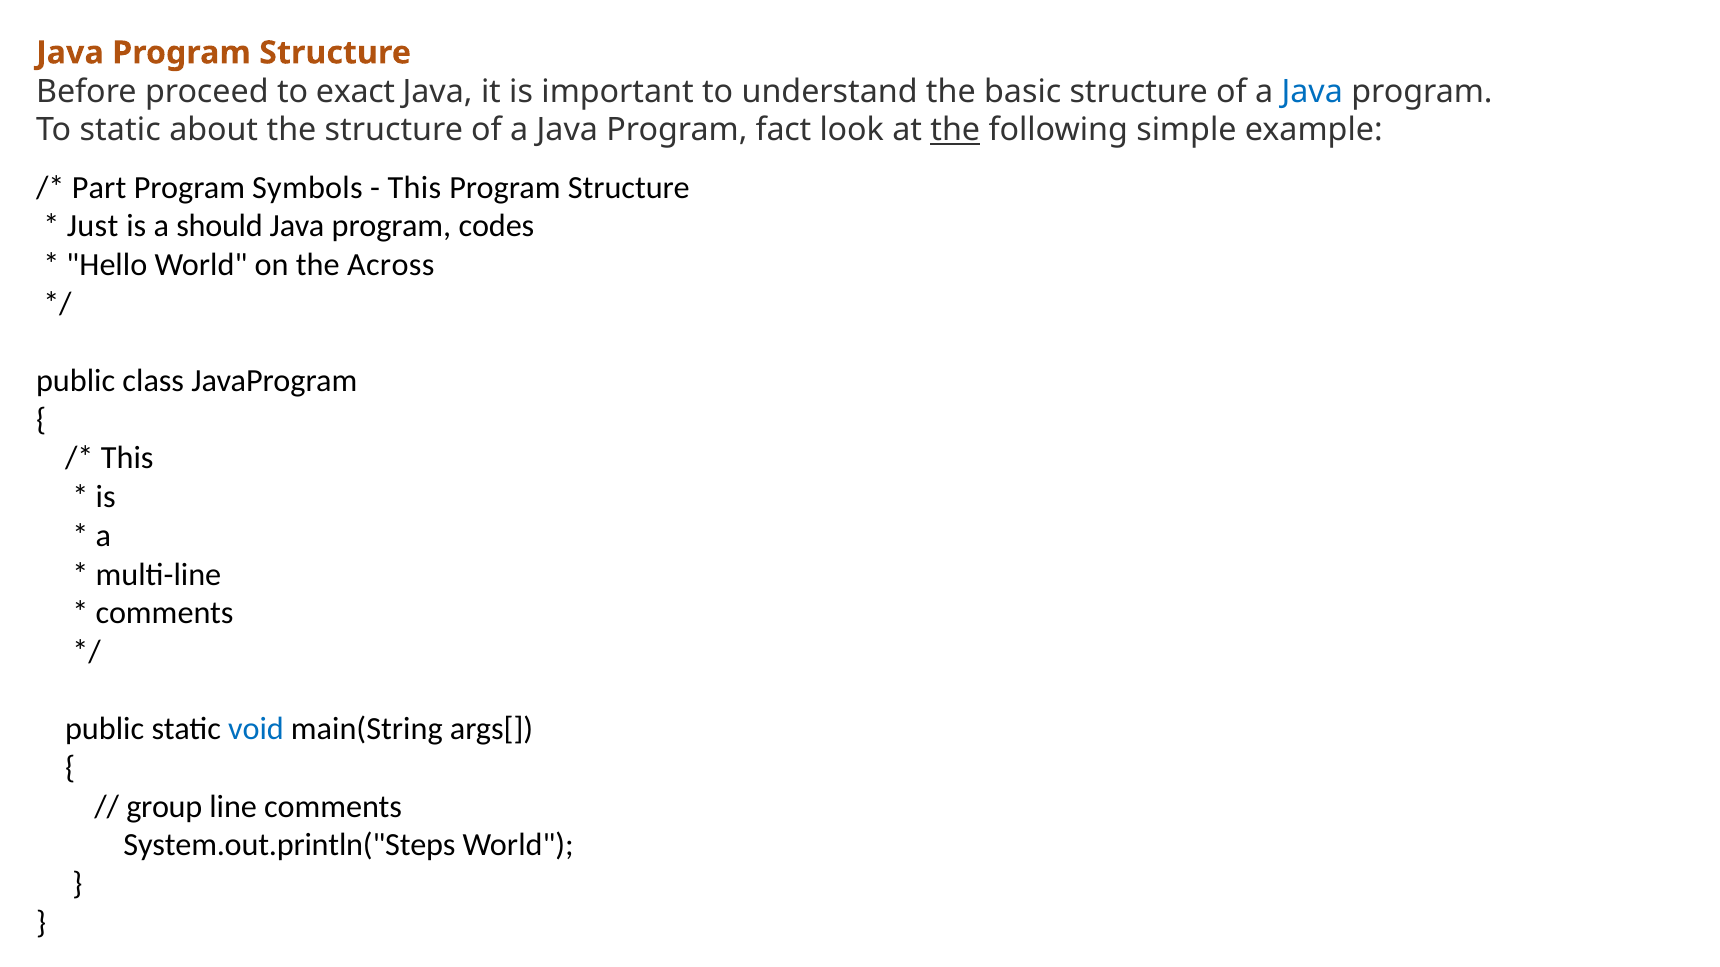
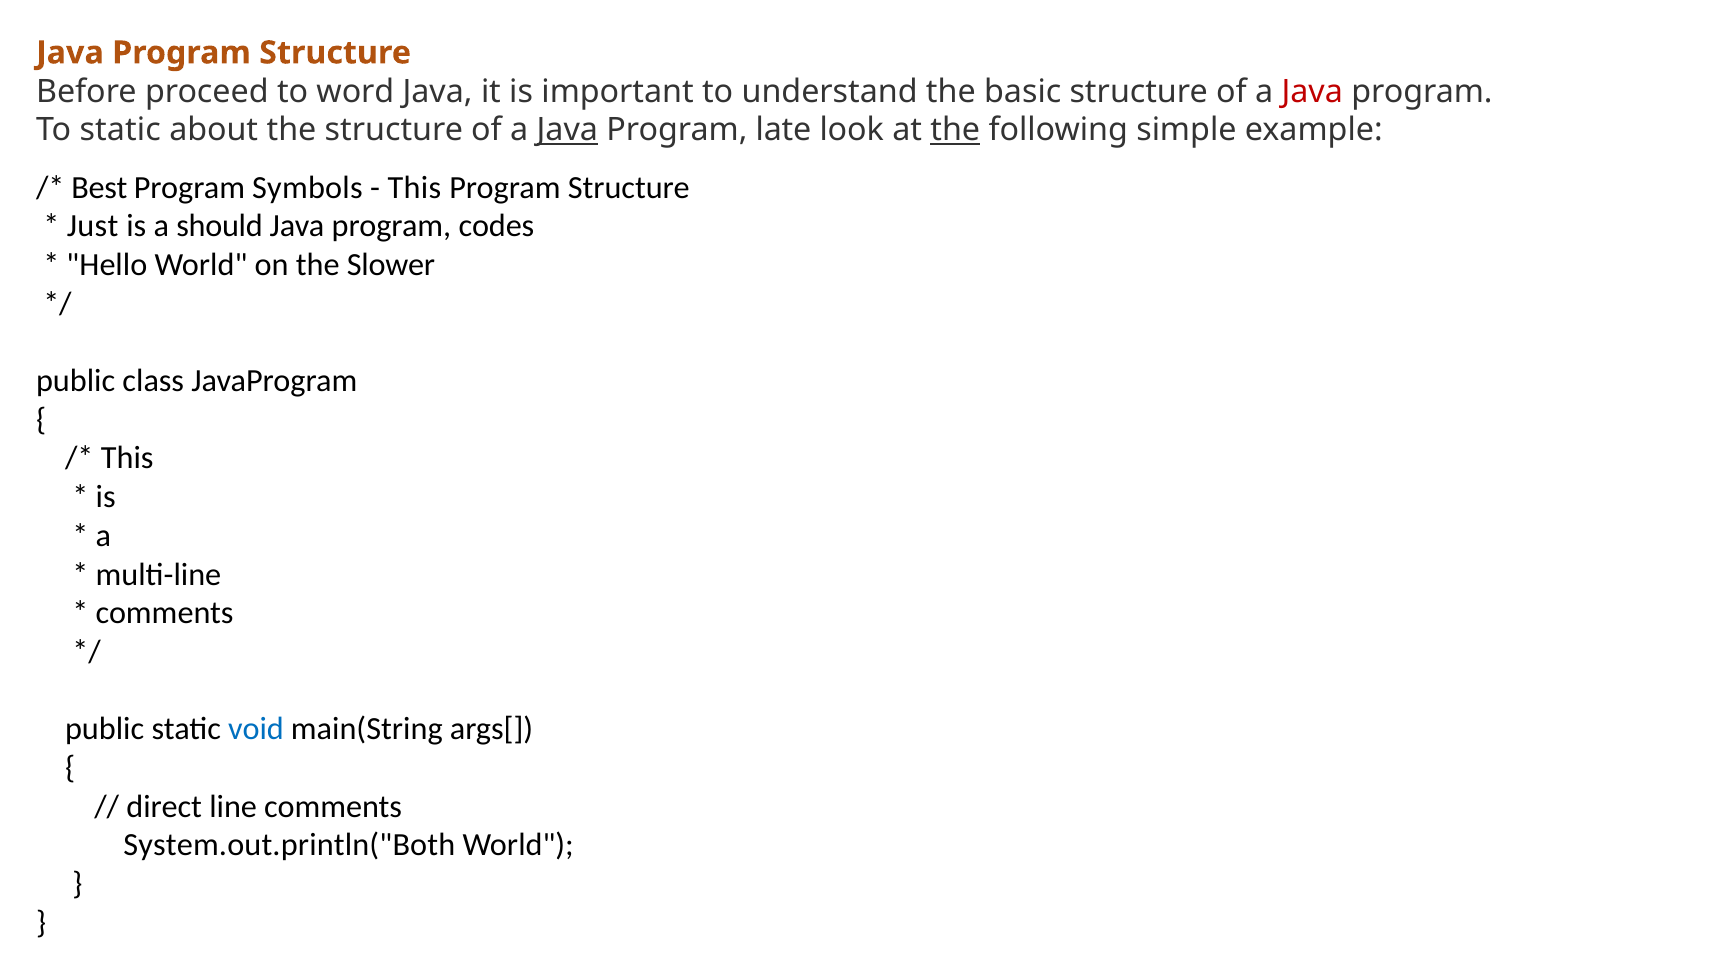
exact: exact -> word
Java at (1312, 92) colour: blue -> red
Java at (567, 130) underline: none -> present
fact: fact -> late
Part: Part -> Best
Across: Across -> Slower
group: group -> direct
System.out.println("Steps: System.out.println("Steps -> System.out.println("Both
